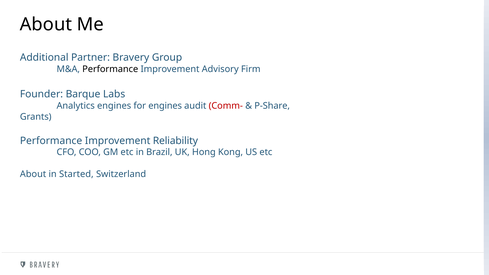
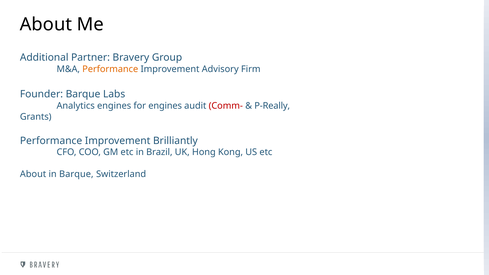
Performance at (110, 69) colour: black -> orange
P-Share: P-Share -> P-Really
Reliability: Reliability -> Brilliantly
in Started: Started -> Barque
